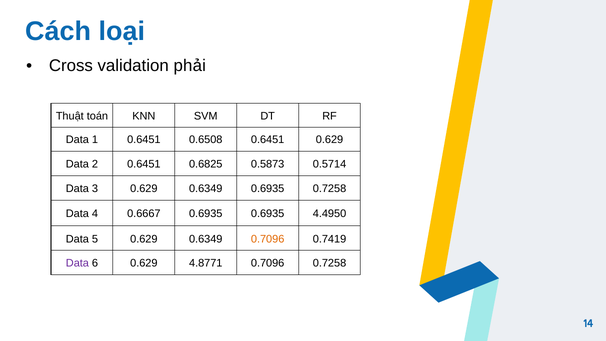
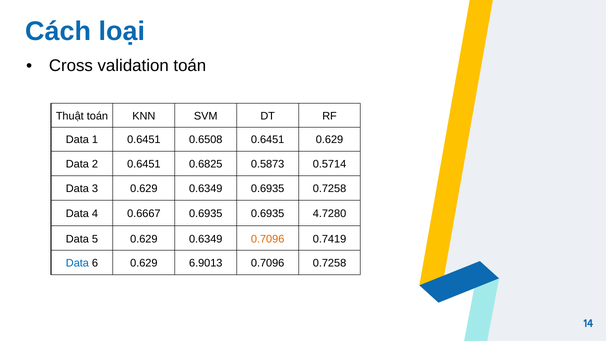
validation phải: phải -> toán
4.4950: 4.4950 -> 4.7280
Data at (77, 263) colour: purple -> blue
4.8771: 4.8771 -> 6.9013
